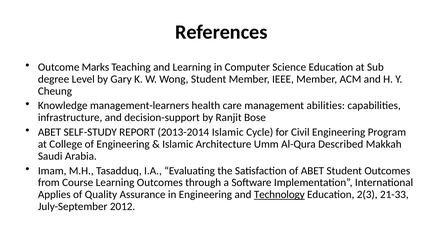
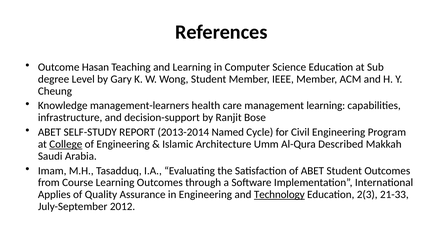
Marks: Marks -> Hasan
management abilities: abilities -> learning
2013-2014 Islamic: Islamic -> Named
College underline: none -> present
